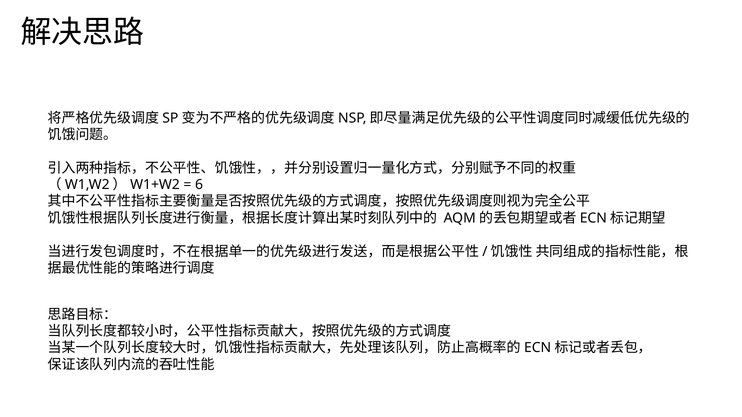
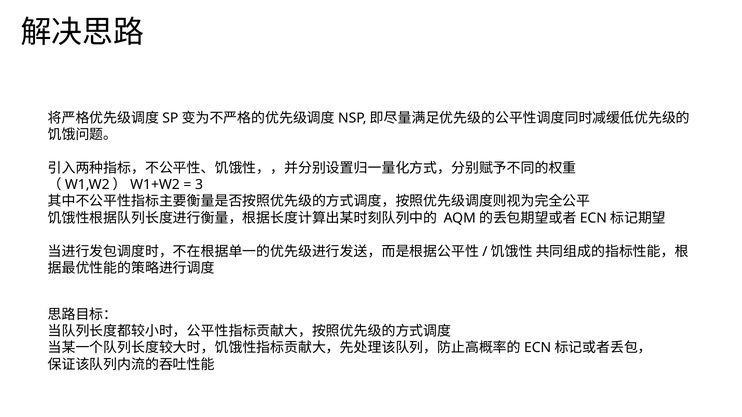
6: 6 -> 3
